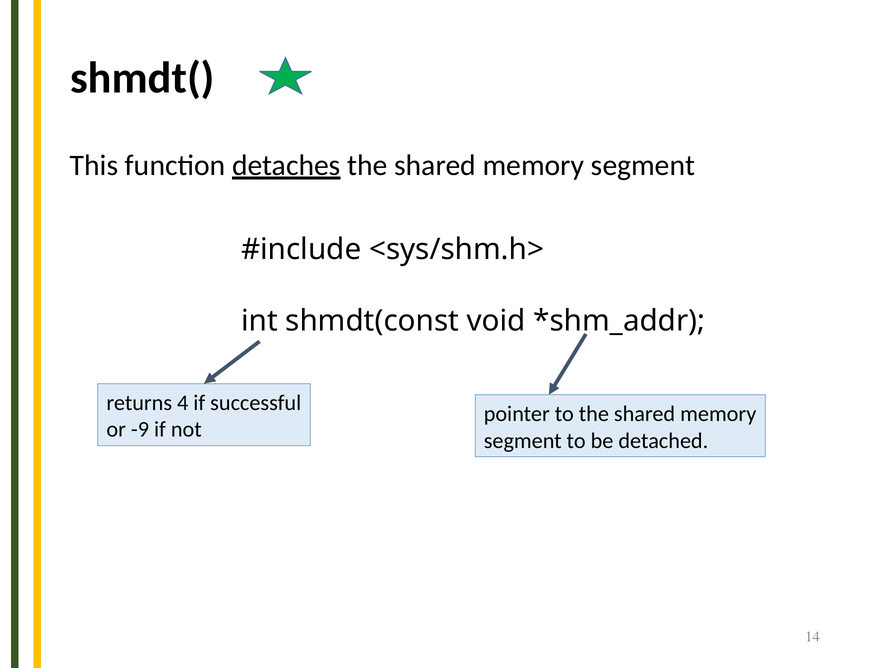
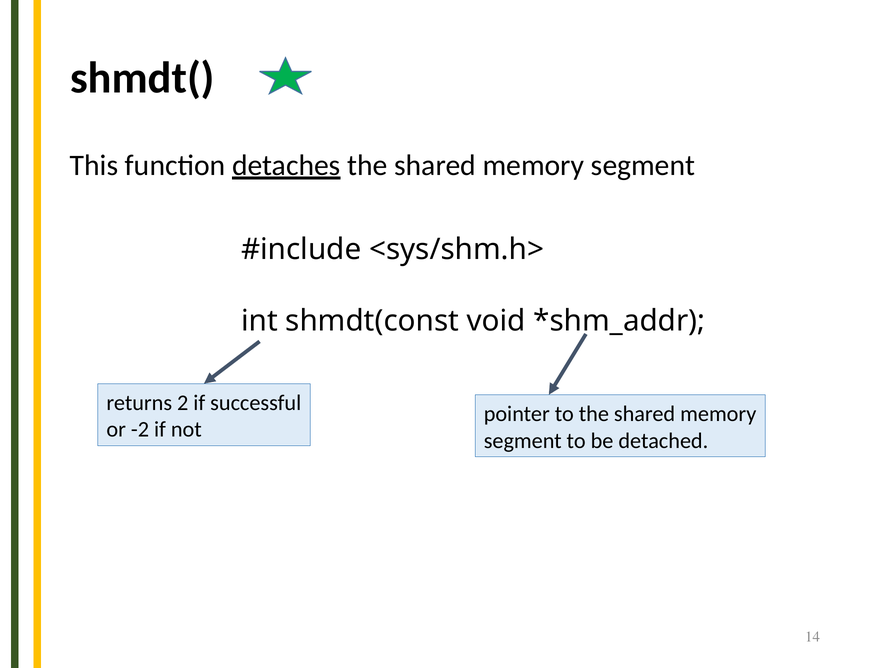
4: 4 -> 2
-9: -9 -> -2
